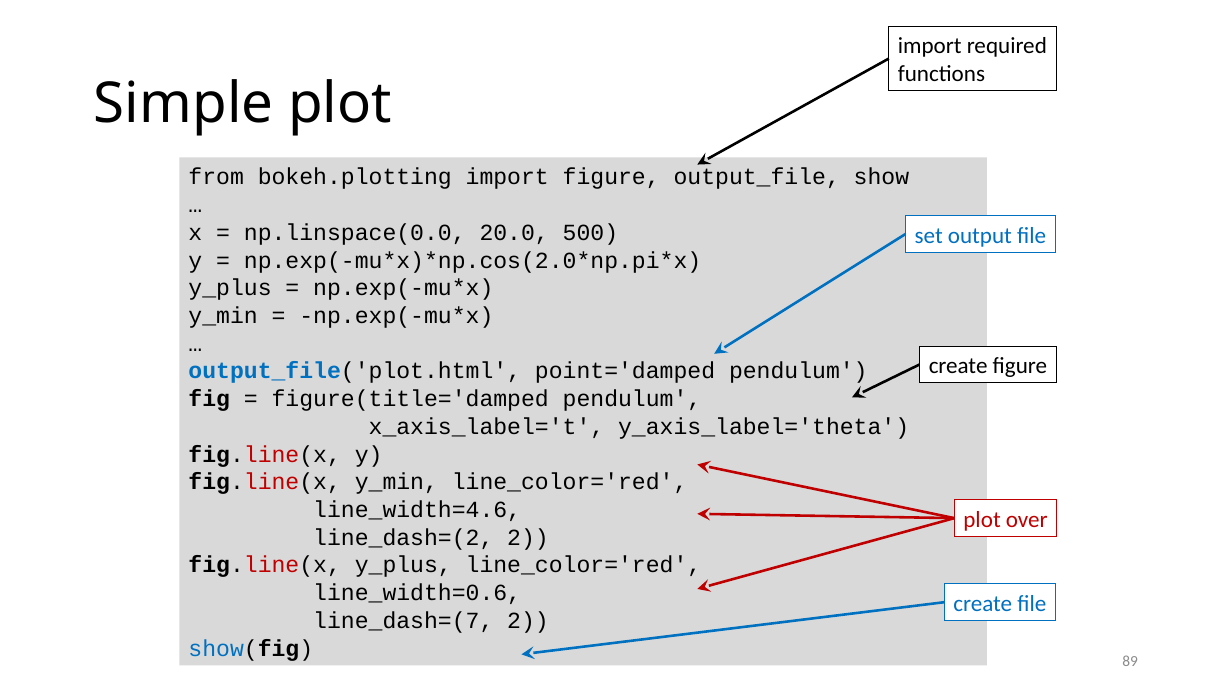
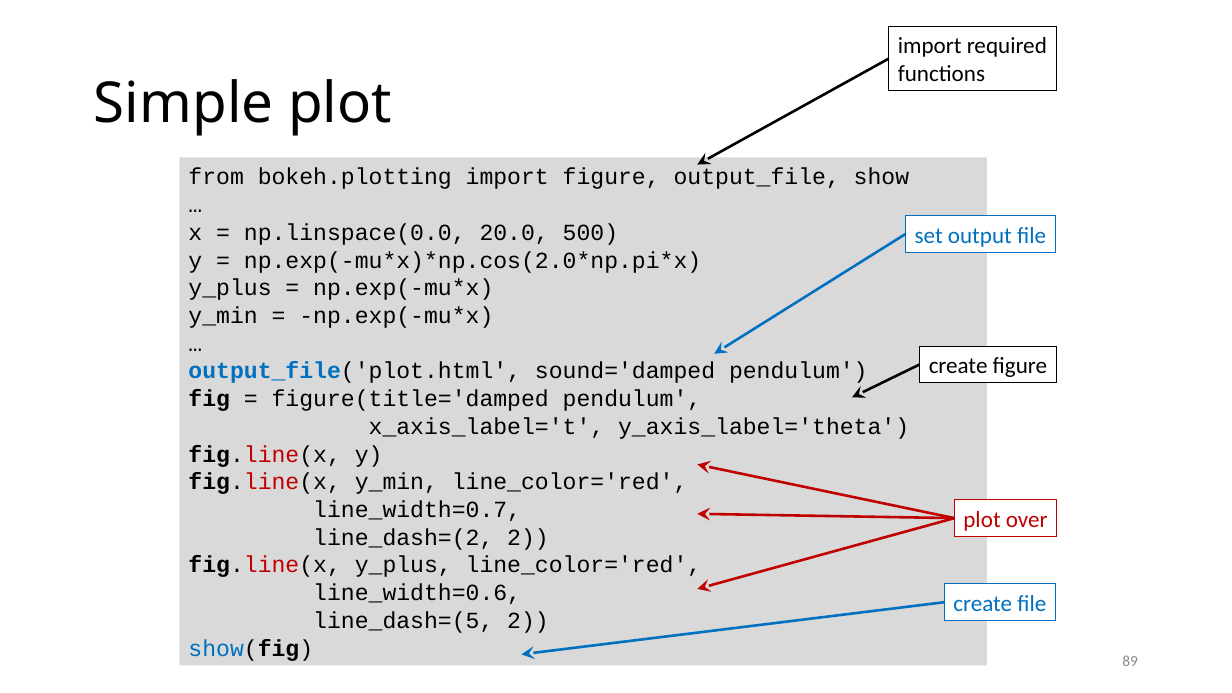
point='damped: point='damped -> sound='damped
line_width=4.6: line_width=4.6 -> line_width=0.7
line_dash=(7: line_dash=(7 -> line_dash=(5
